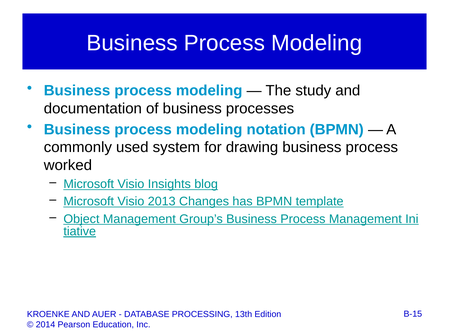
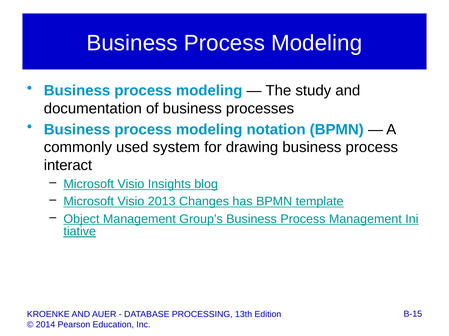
worked: worked -> interact
